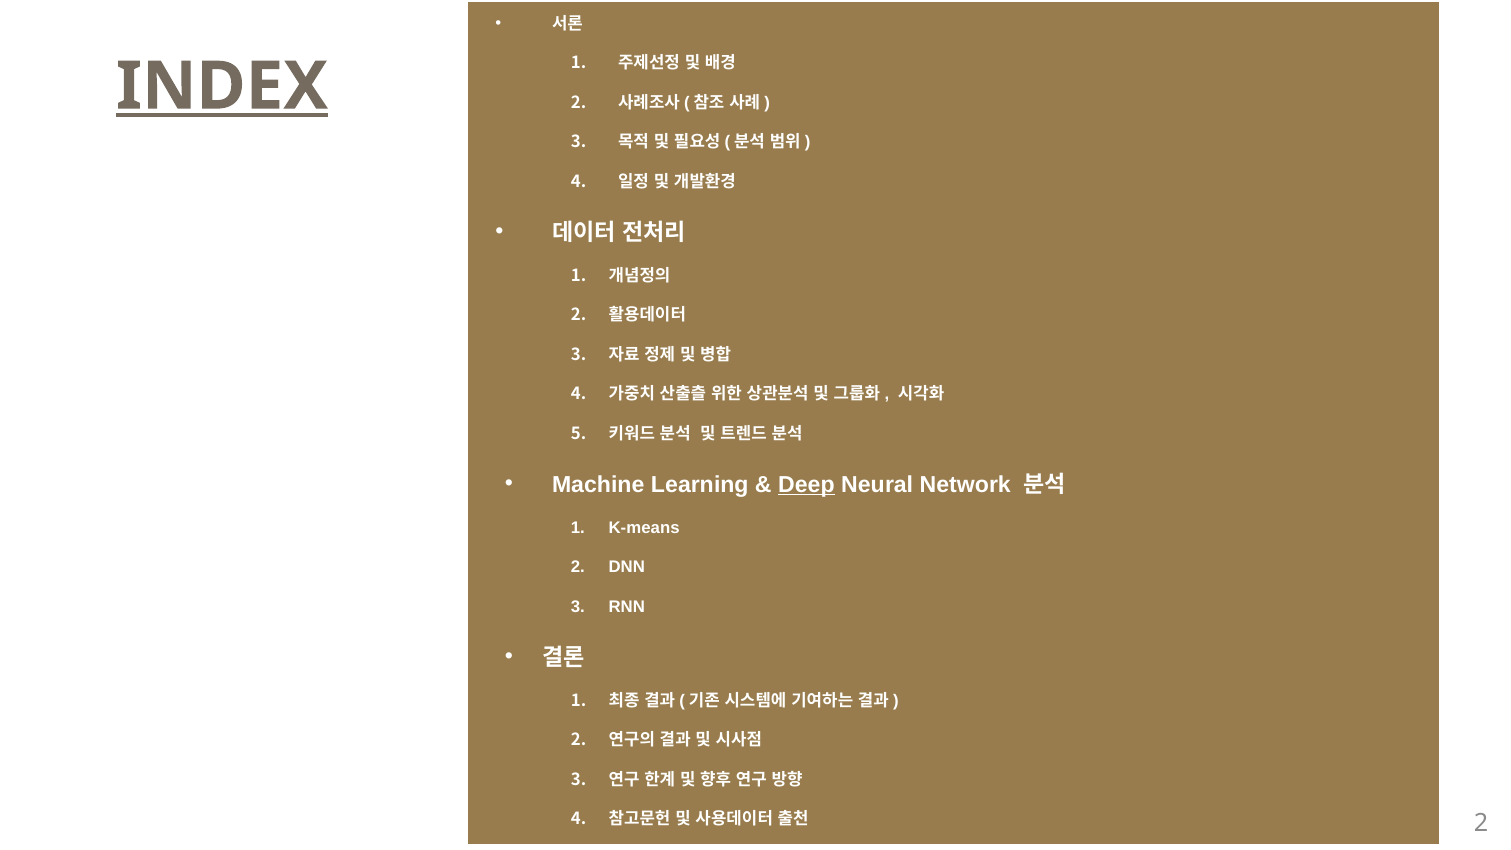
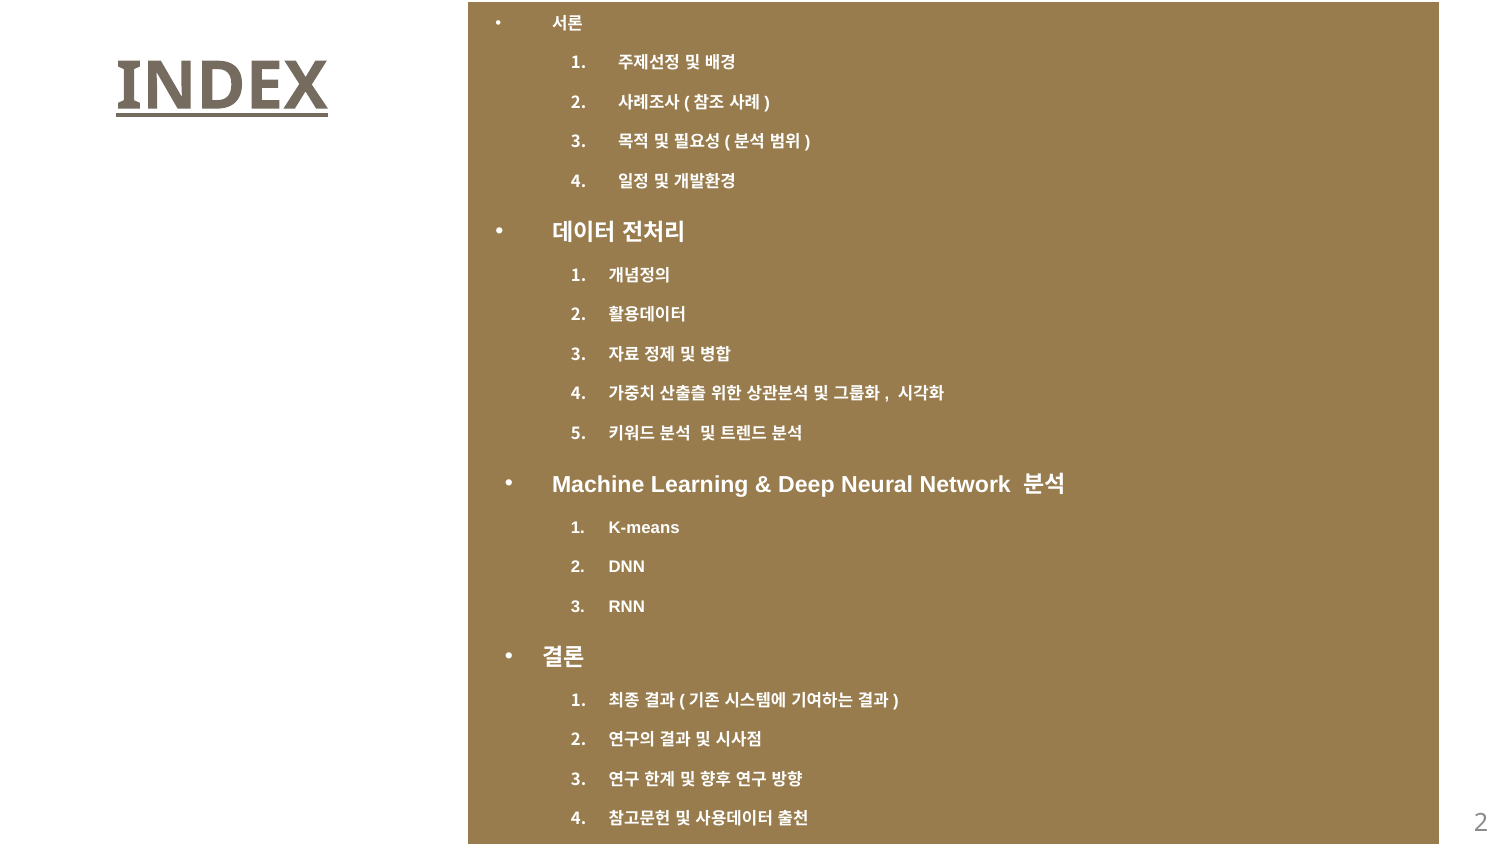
Deep underline: present -> none
